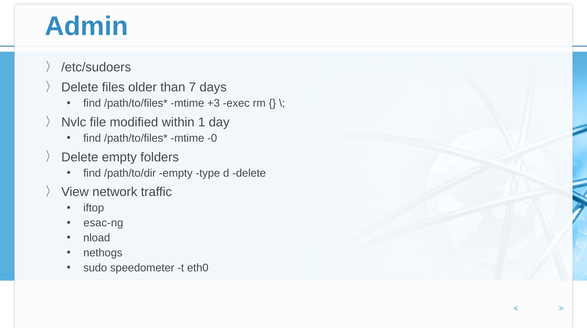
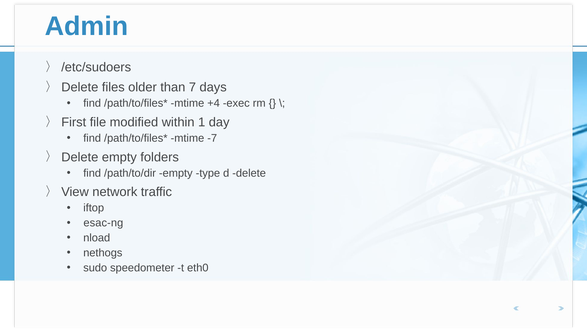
+3: +3 -> +4
Nvlc: Nvlc -> First
-0: -0 -> -7
